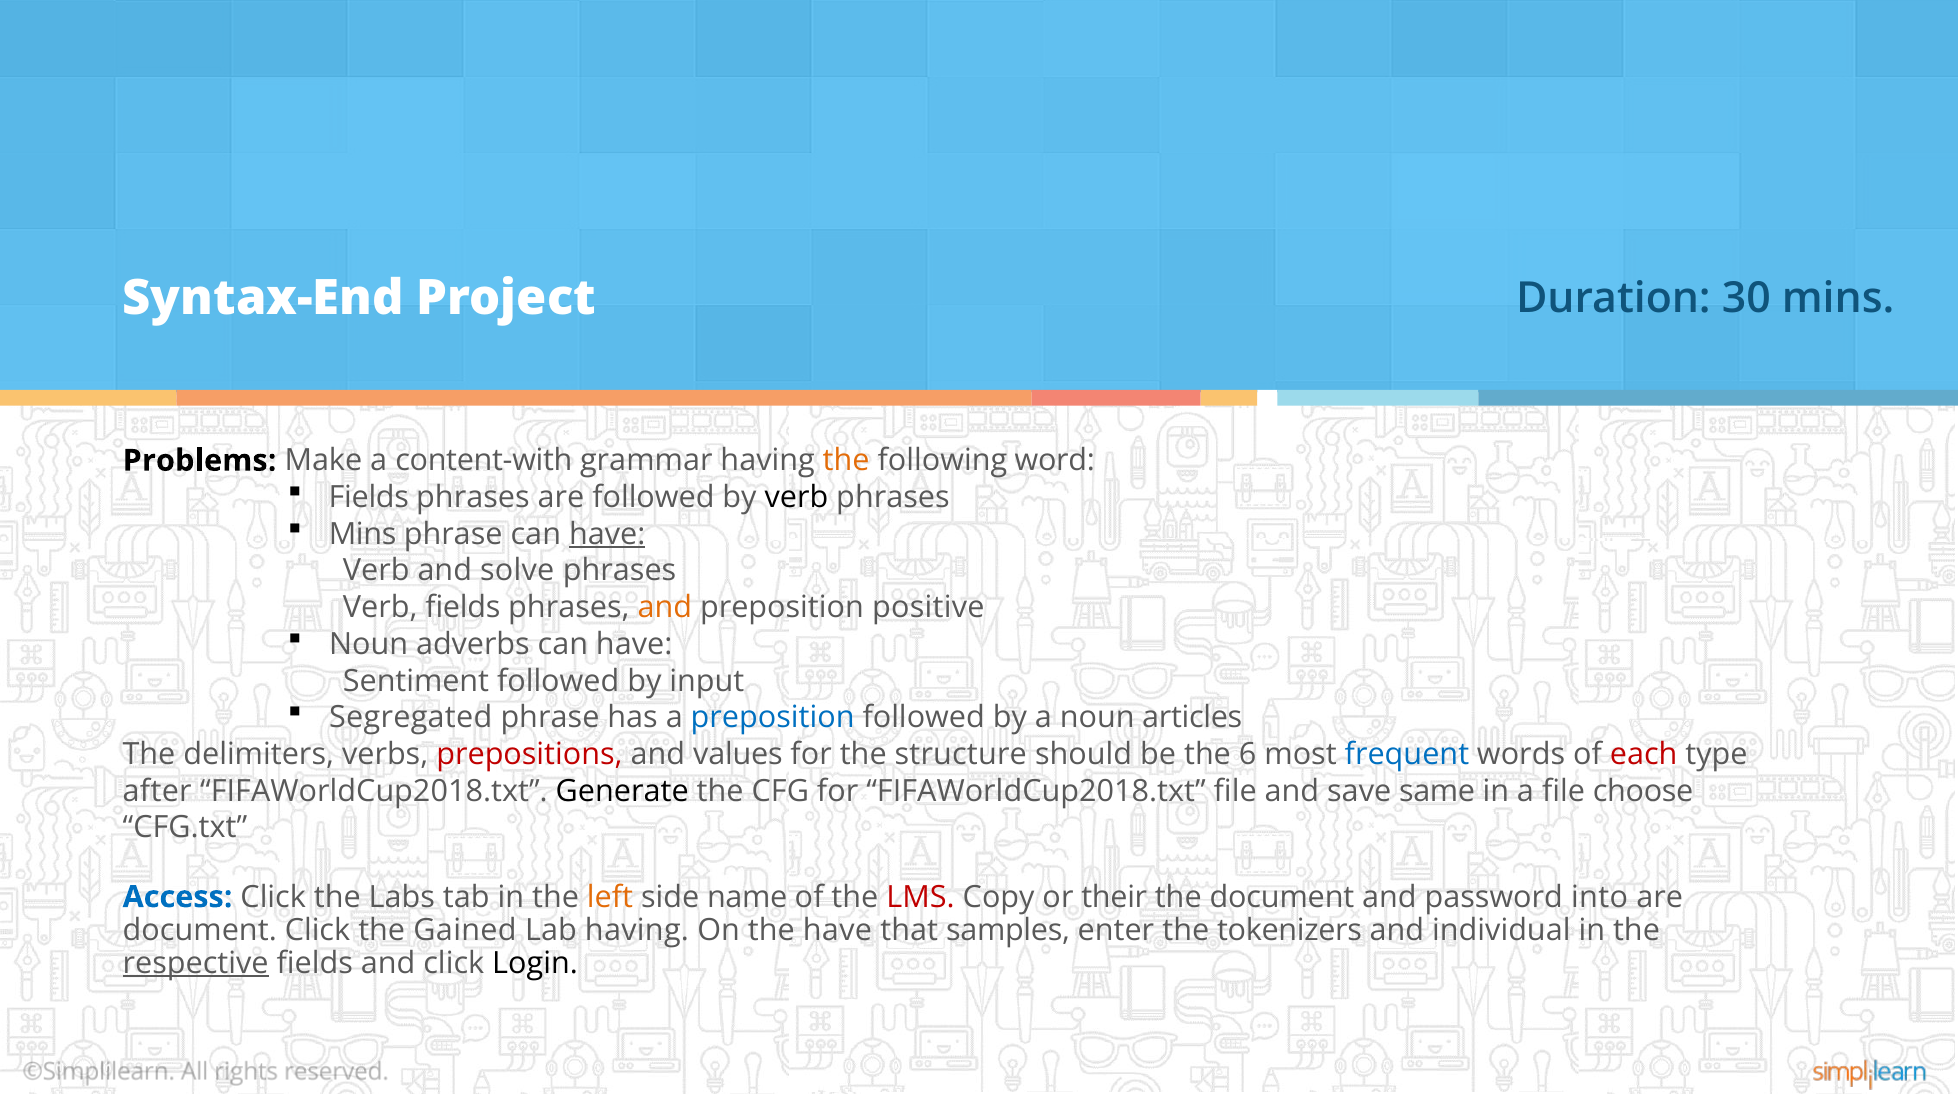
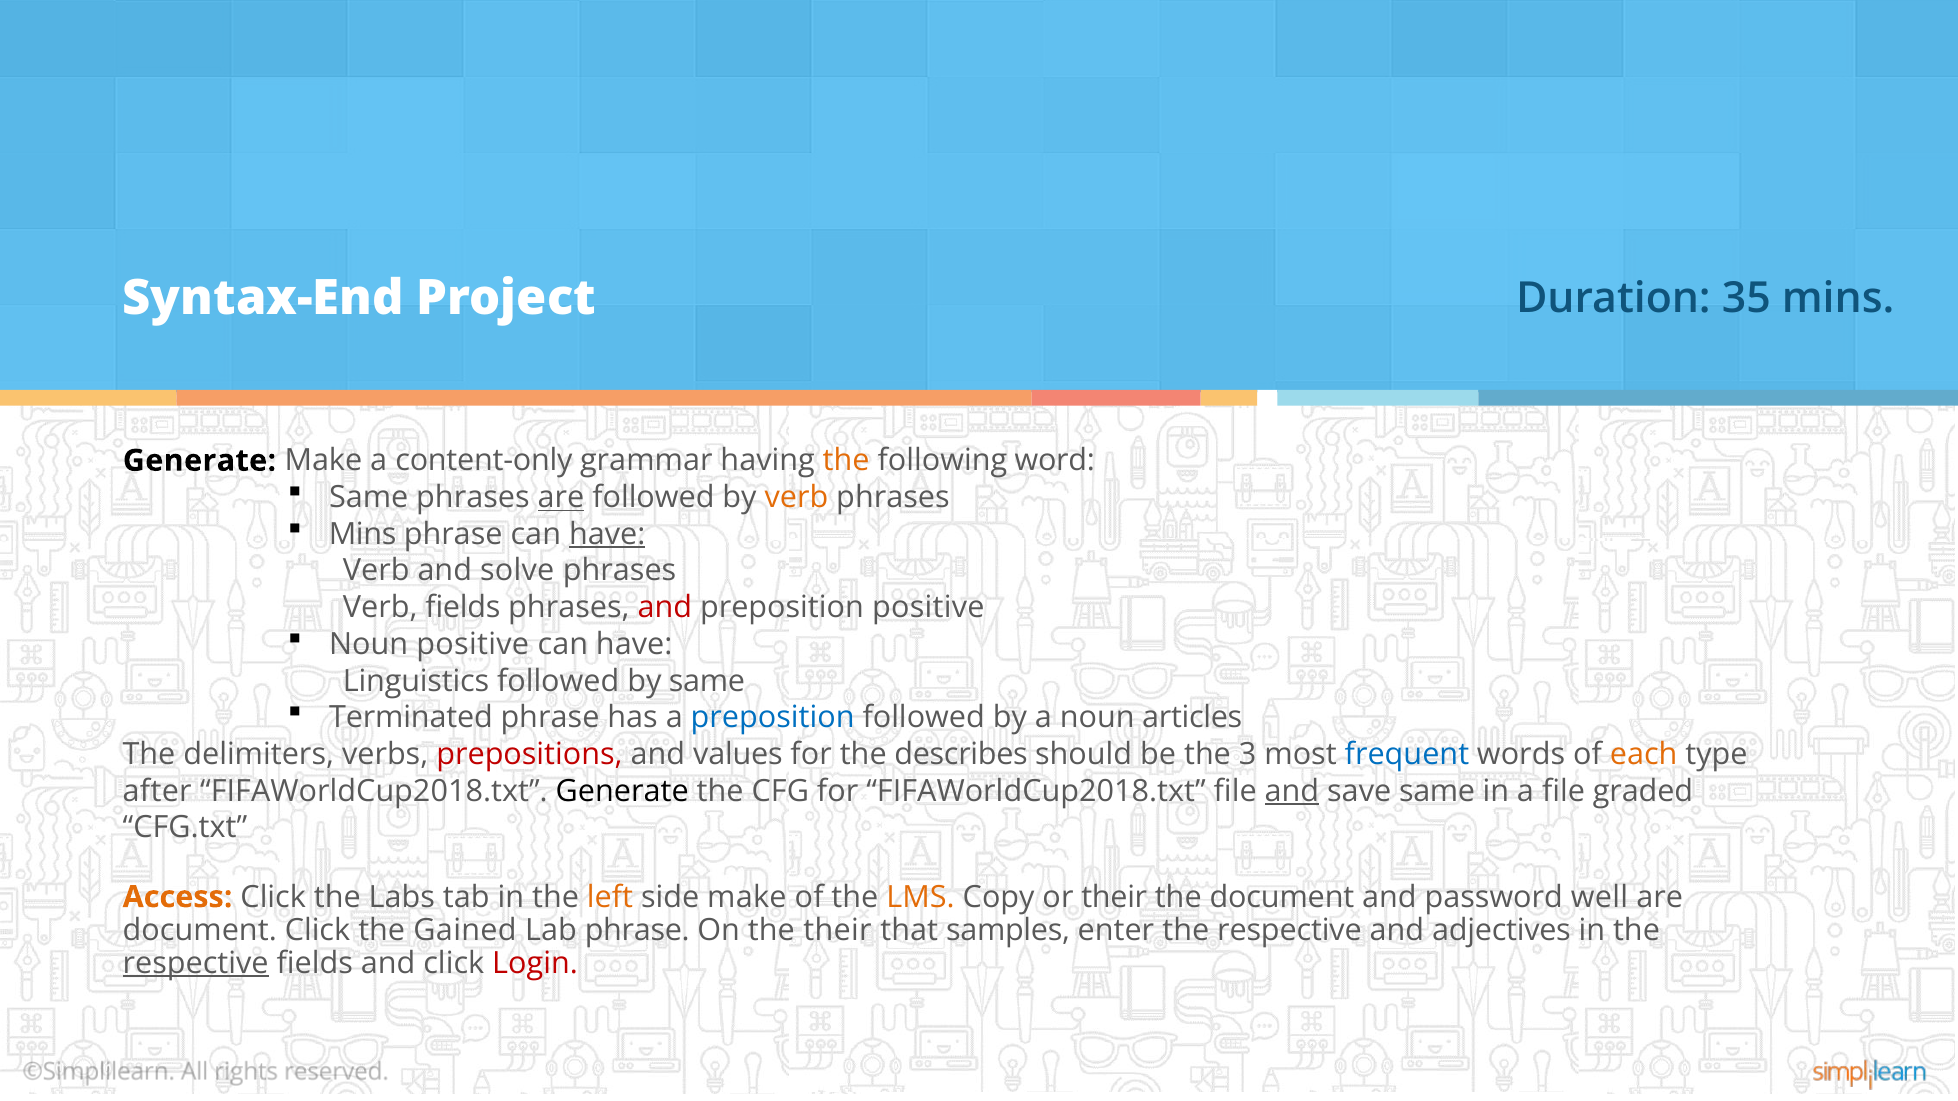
30: 30 -> 35
Problems at (200, 461): Problems -> Generate
content-with: content-with -> content-only
Fields at (369, 498): Fields -> Same
are at (561, 498) underline: none -> present
verb at (796, 498) colour: black -> orange
and at (665, 608) colour: orange -> red
Noun adverbs: adverbs -> positive
Sentiment: Sentiment -> Linguistics
by input: input -> same
Segregated: Segregated -> Terminated
structure: structure -> describes
6: 6 -> 3
each colour: red -> orange
and at (1292, 791) underline: none -> present
choose: choose -> graded
Access colour: blue -> orange
side name: name -> make
LMS colour: red -> orange
into: into -> well
Lab having: having -> phrase
the have: have -> their
enter the tokenizers: tokenizers -> respective
individual: individual -> adjectives
Login colour: black -> red
